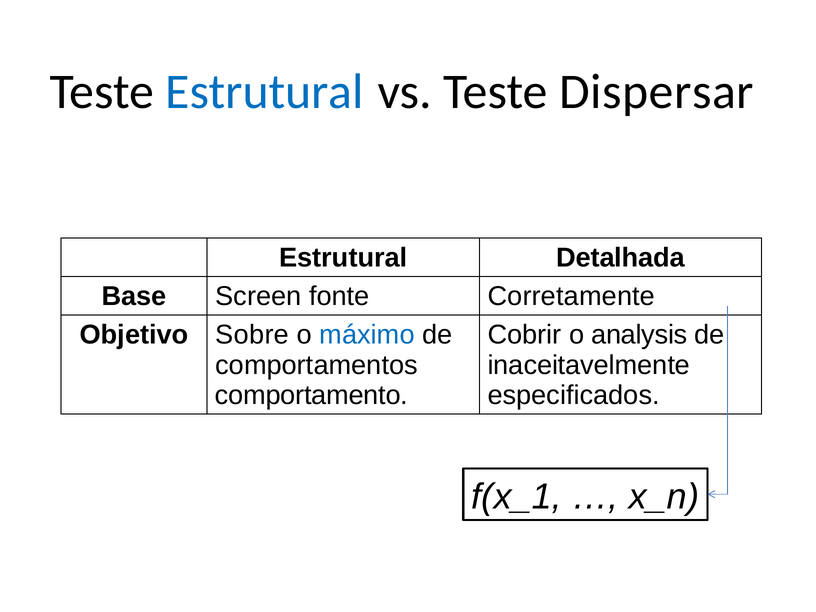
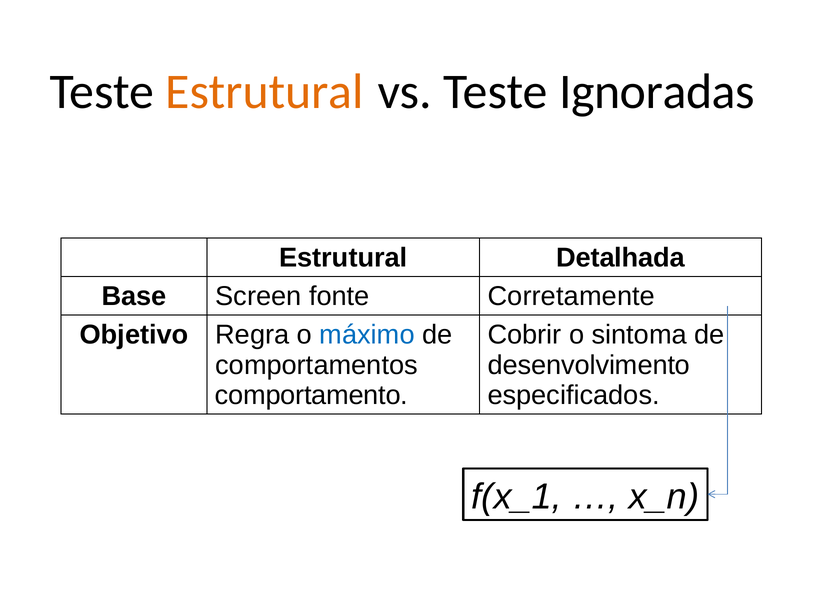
Estrutural at (264, 92) colour: blue -> orange
Dispersar: Dispersar -> Ignoradas
Sobre: Sobre -> Regra
analysis: analysis -> sintoma
inaceitavelmente: inaceitavelmente -> desenvolvimento
